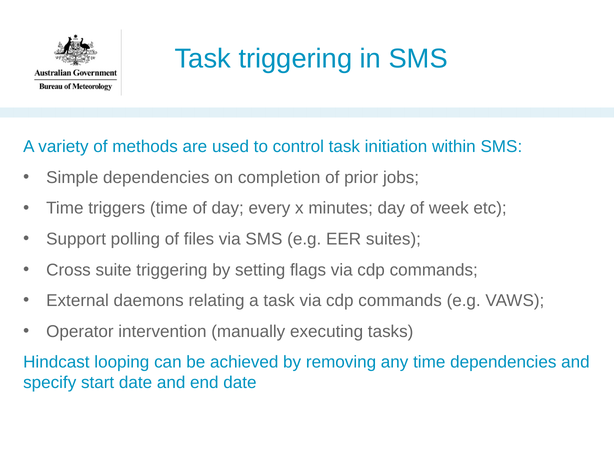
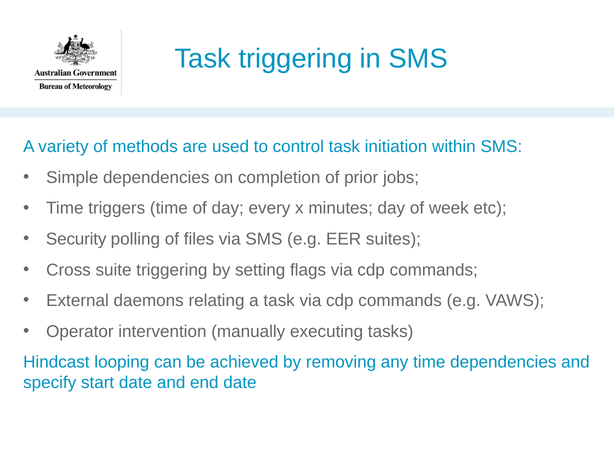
Support: Support -> Security
